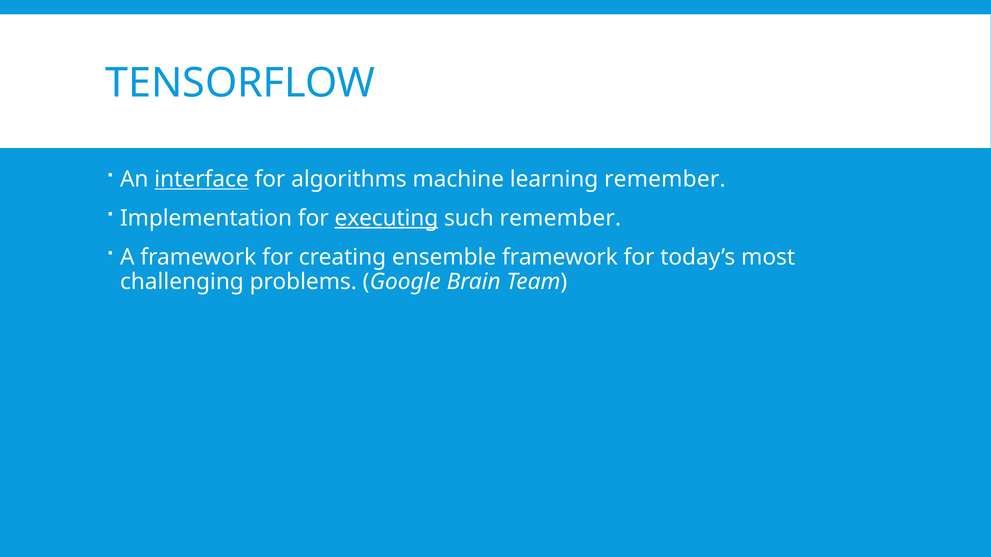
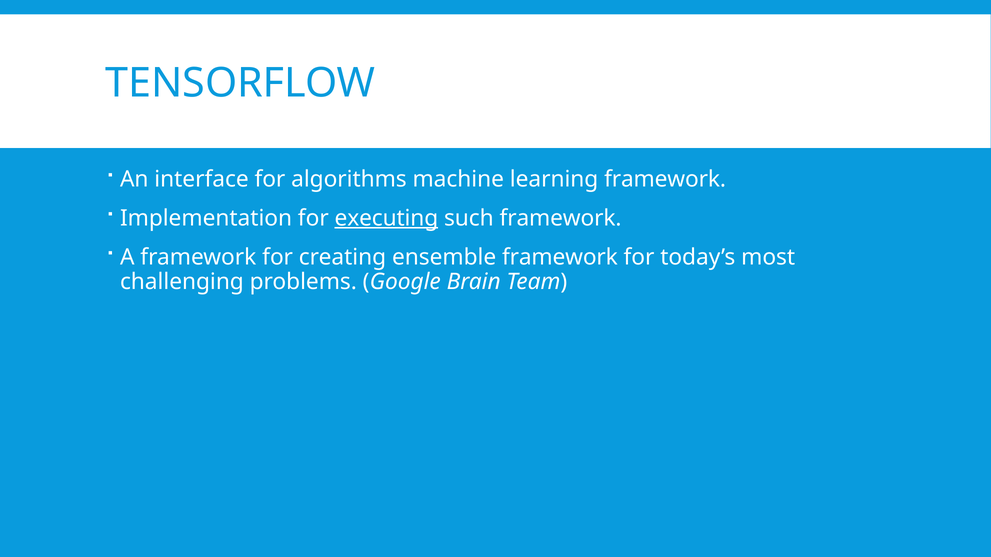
interface underline: present -> none
learning remember: remember -> framework
such remember: remember -> framework
